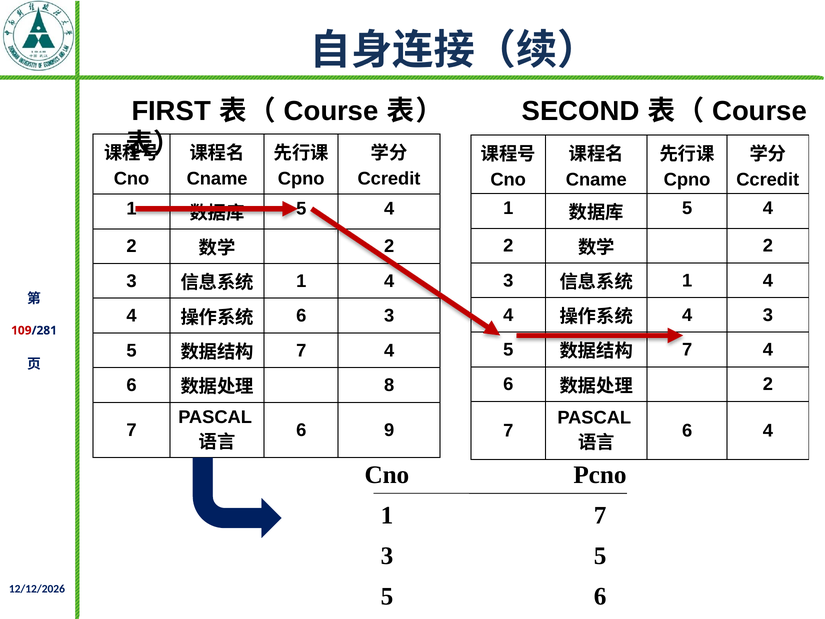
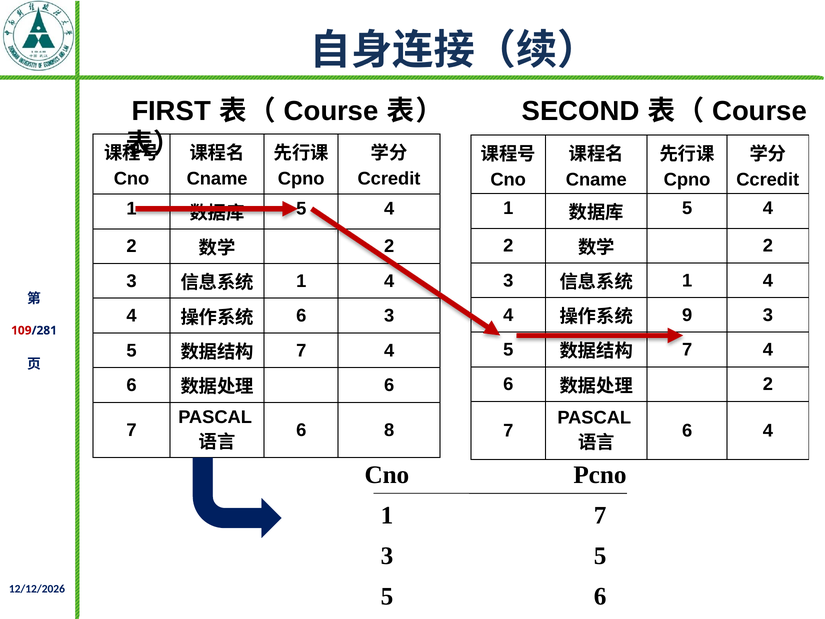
4 at (687, 315): 4 -> 9
8 at (389, 385): 8 -> 6
9: 9 -> 8
